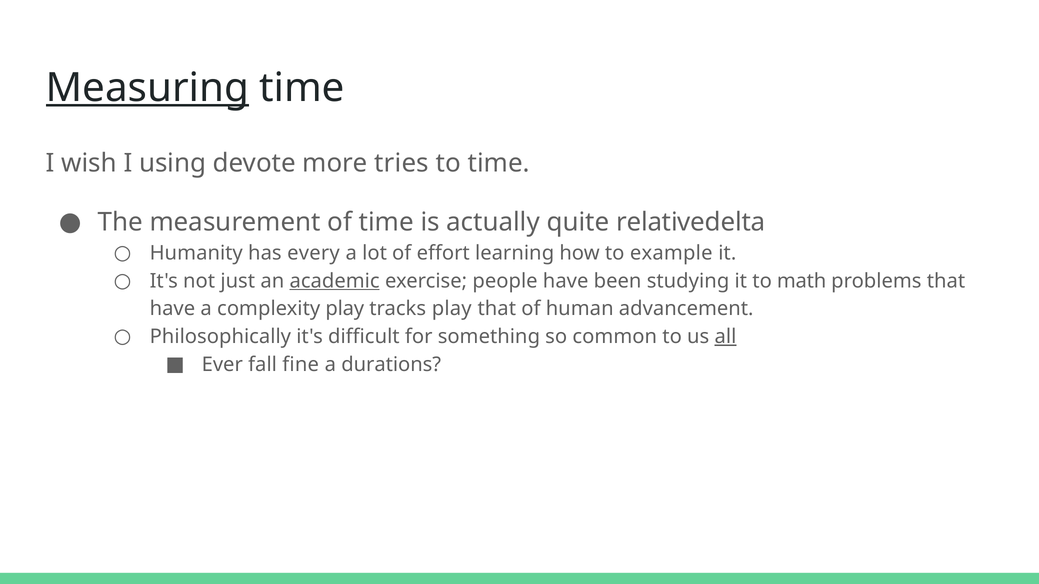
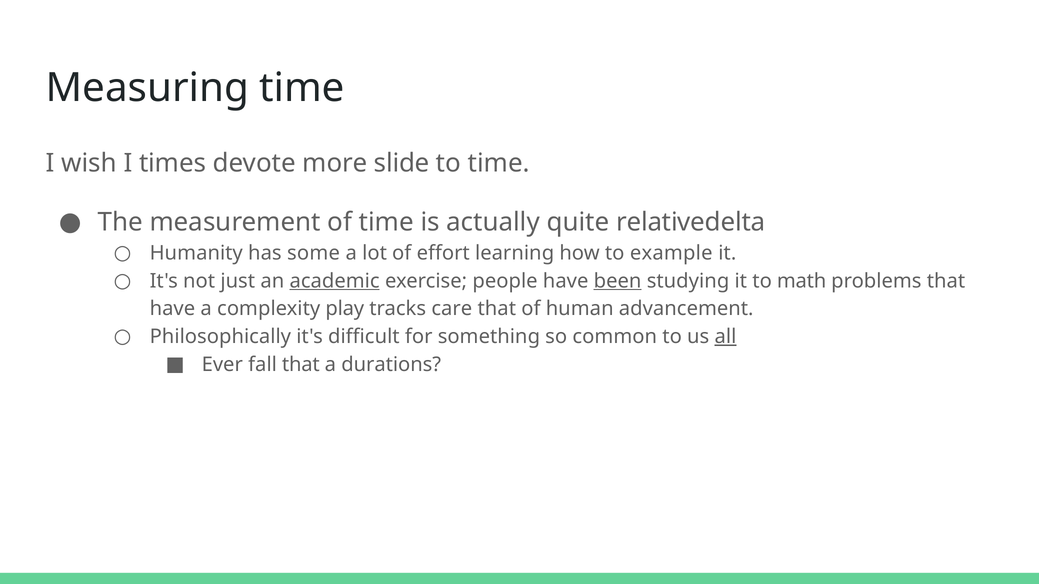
Measuring underline: present -> none
using: using -> times
tries: tries -> slide
every: every -> some
been underline: none -> present
tracks play: play -> care
fall fine: fine -> that
